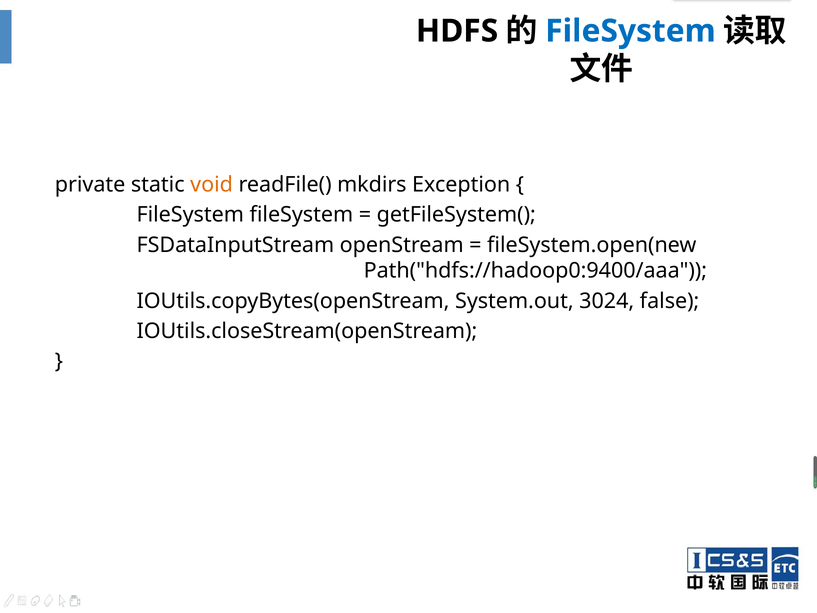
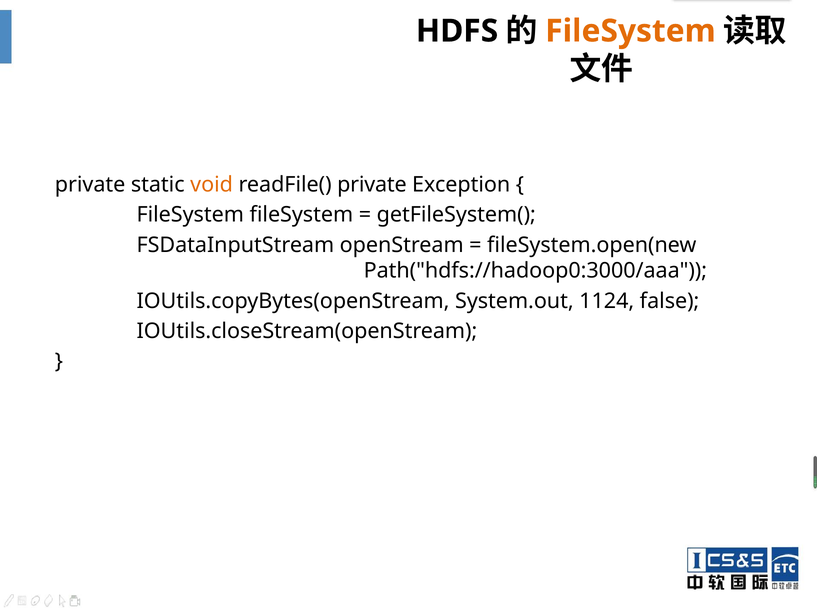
FileSystem at (630, 31) colour: blue -> orange
readFile( mkdirs: mkdirs -> private
Path("hdfs://hadoop0:9400/aaa: Path("hdfs://hadoop0:9400/aaa -> Path("hdfs://hadoop0:3000/aaa
3024: 3024 -> 1124
